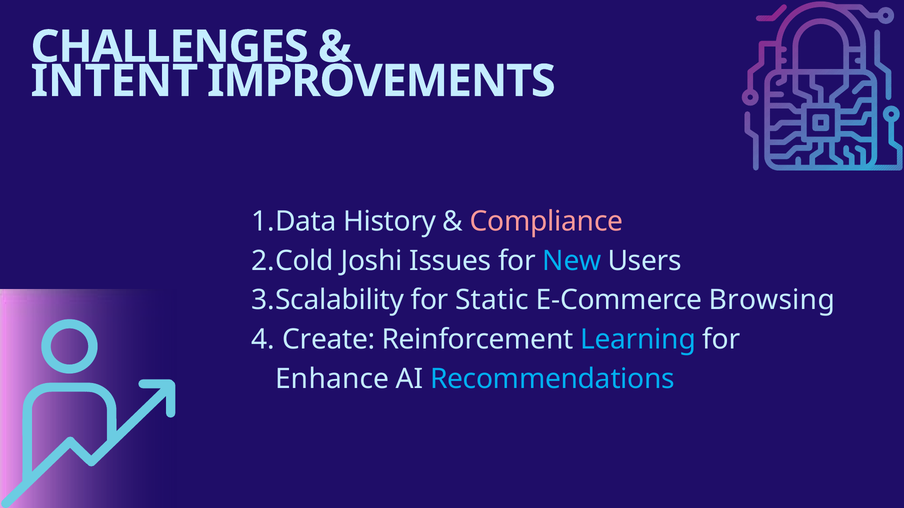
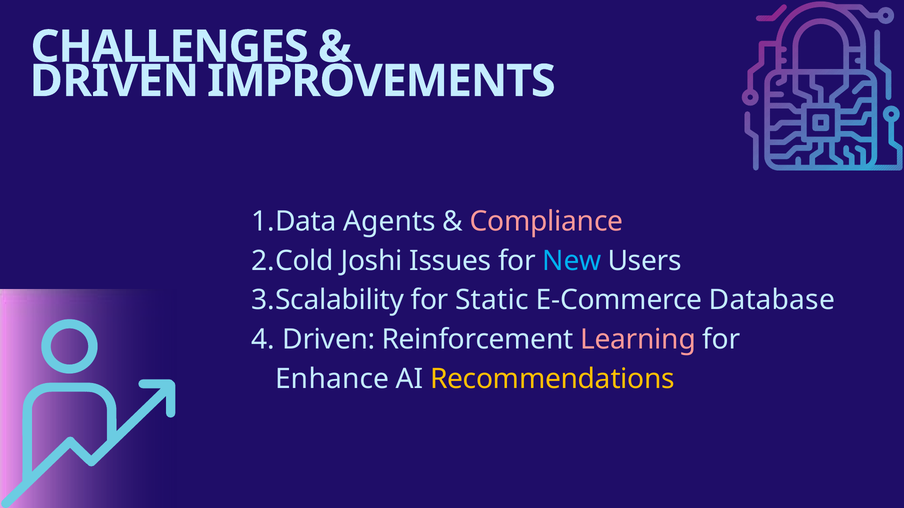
INTENT at (114, 81): INTENT -> DRIVEN
History: History -> Agents
Browsing: Browsing -> Database
Create at (329, 340): Create -> Driven
Learning colour: light blue -> pink
Recommendations colour: light blue -> yellow
